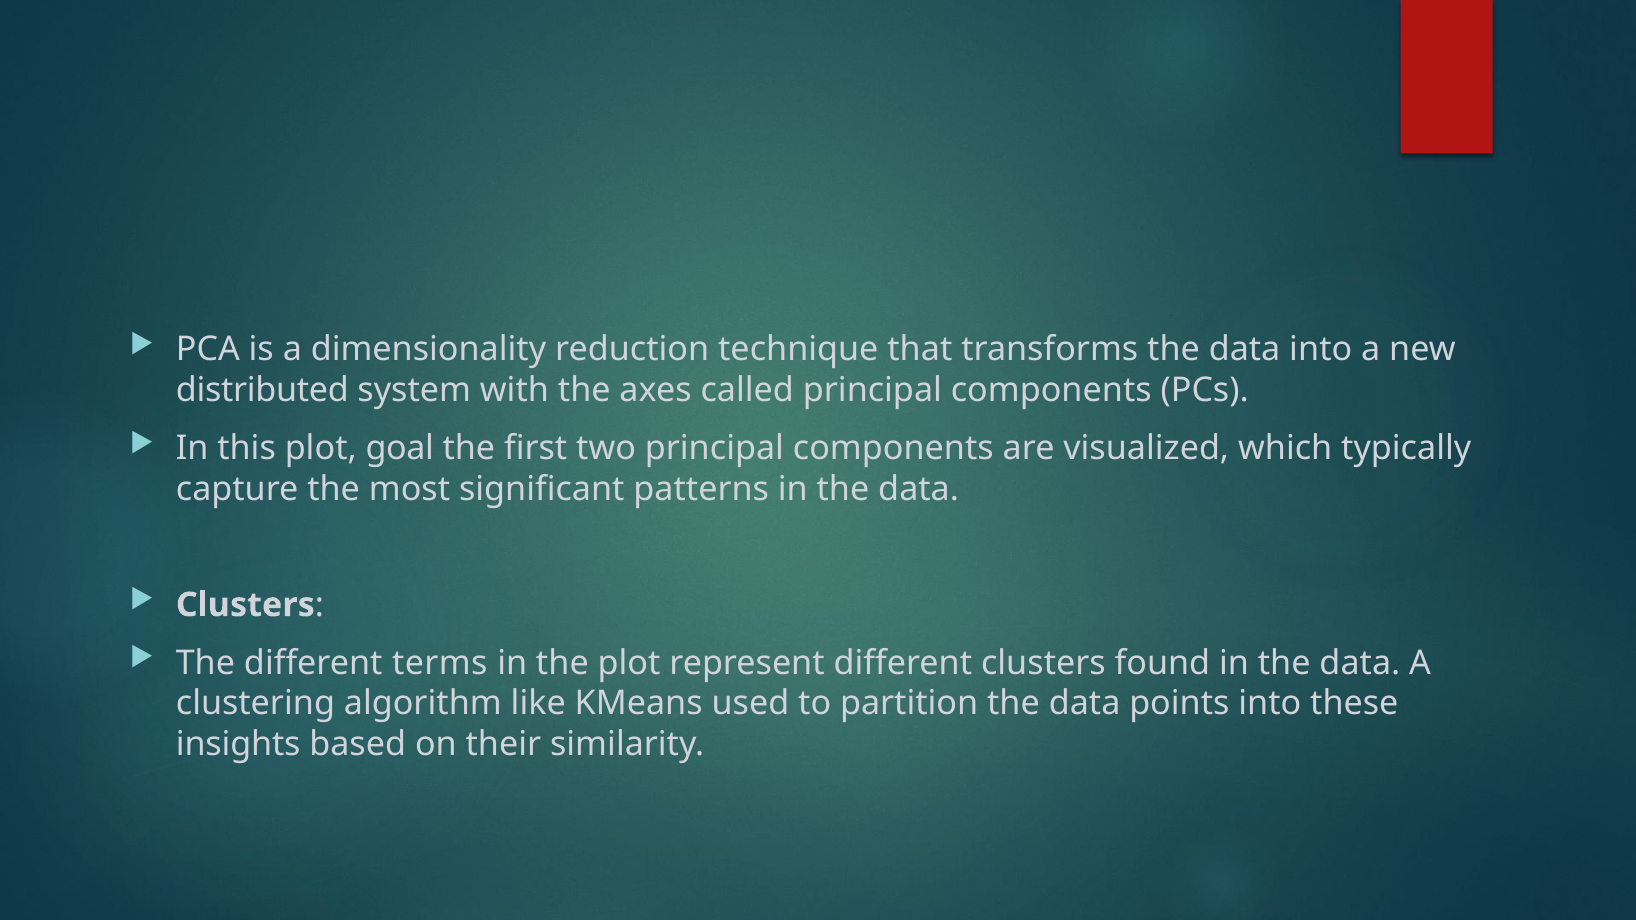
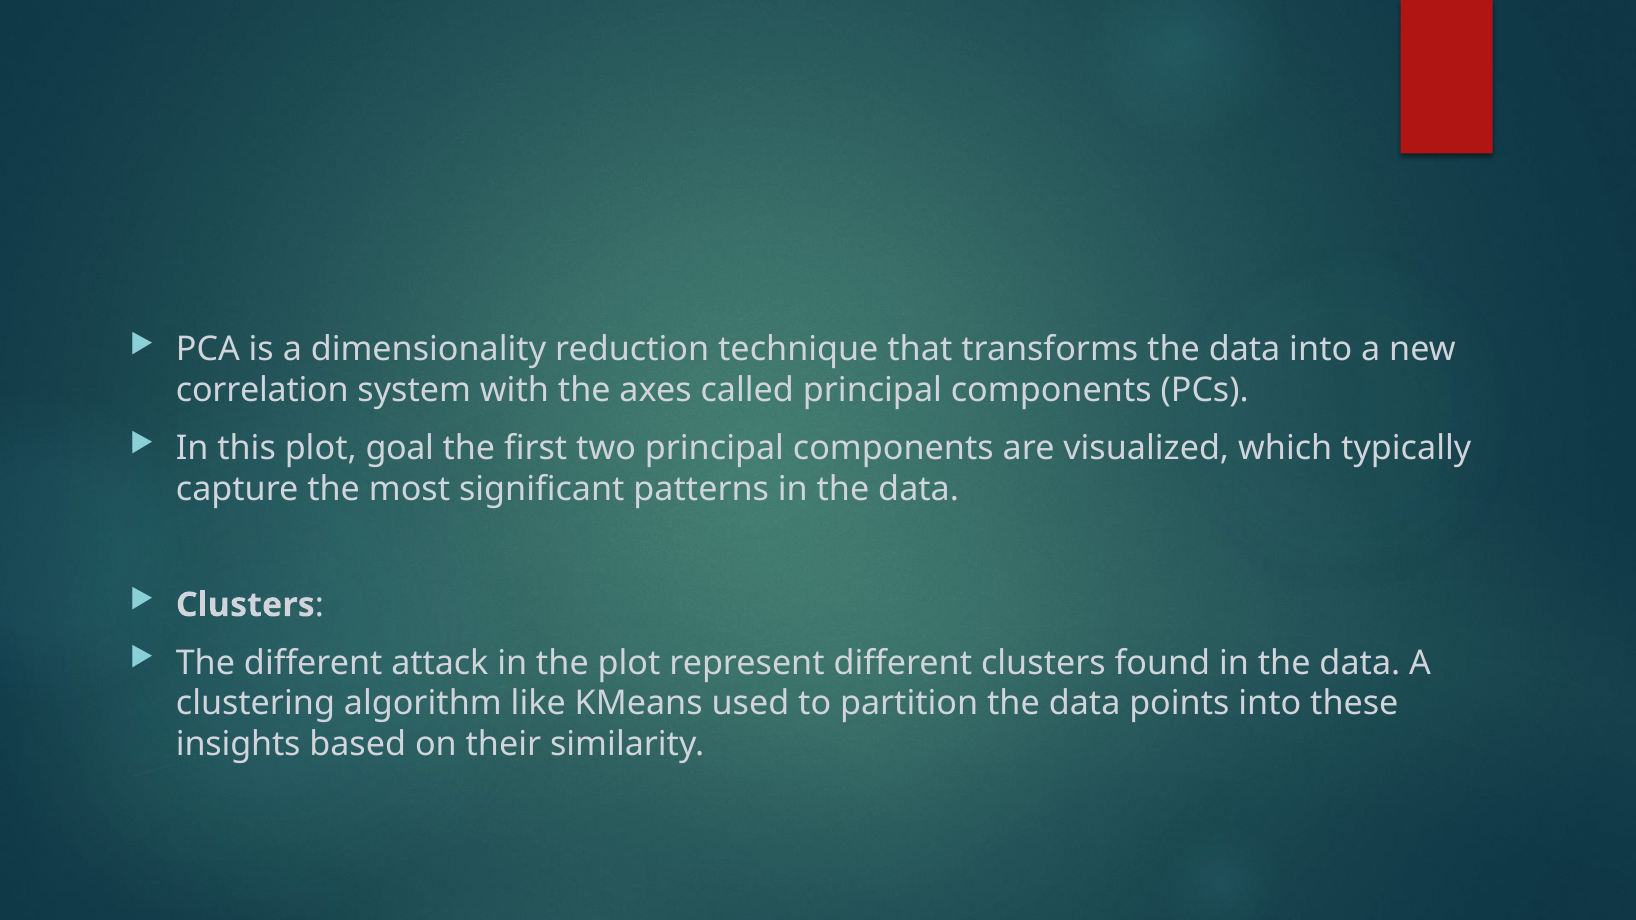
distributed: distributed -> correlation
terms: terms -> attack
